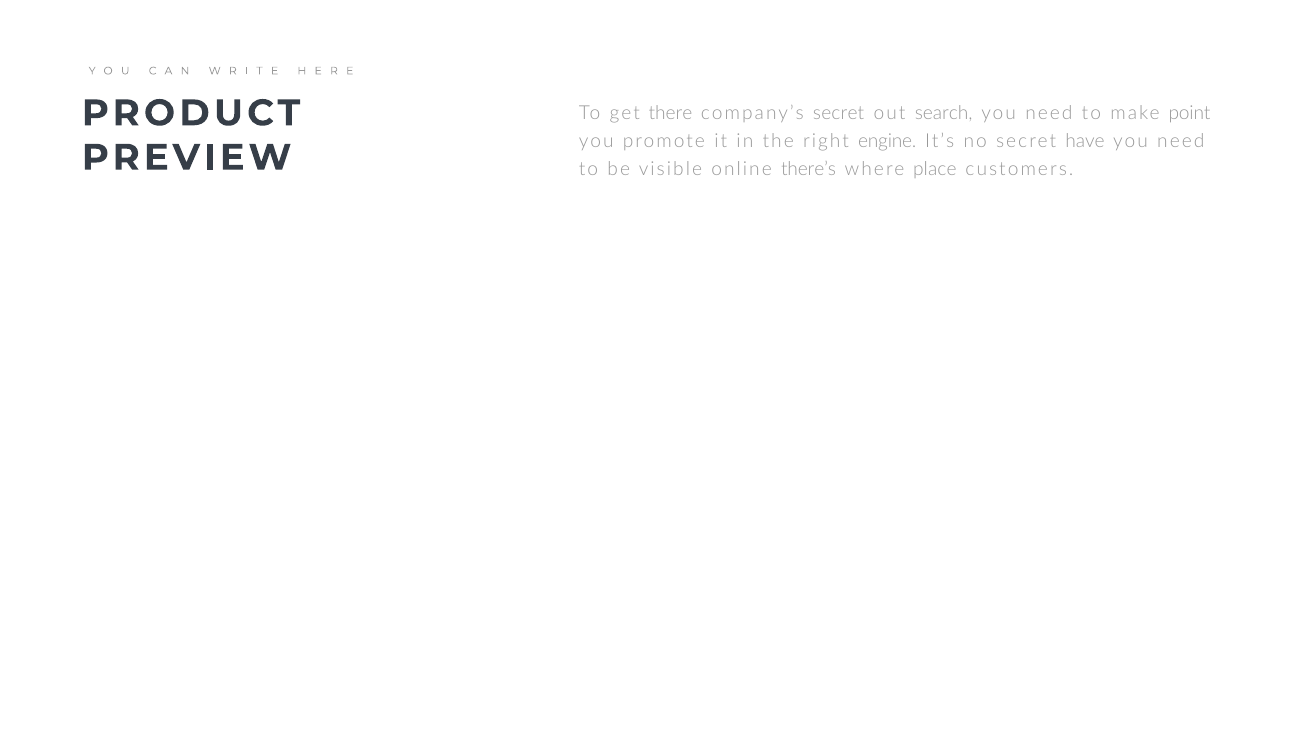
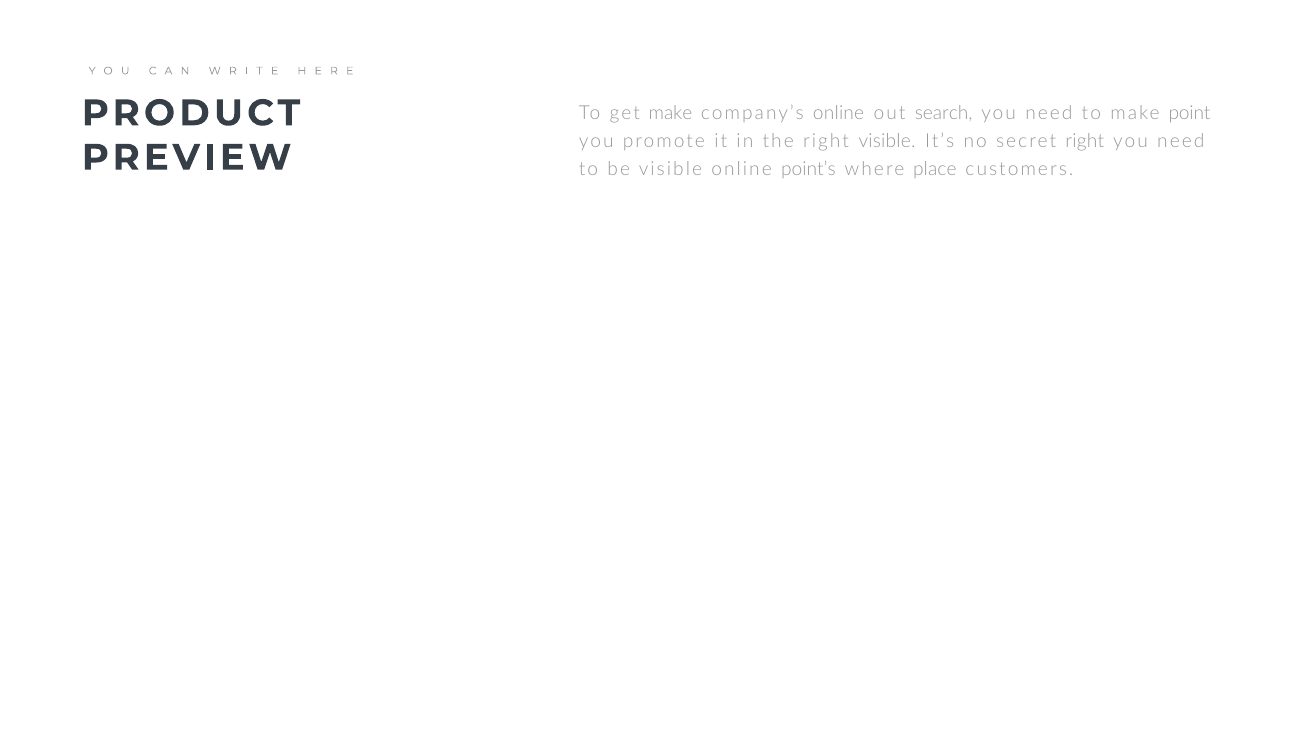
get there: there -> make
company’s secret: secret -> online
right engine: engine -> visible
secret have: have -> right
there’s: there’s -> point’s
